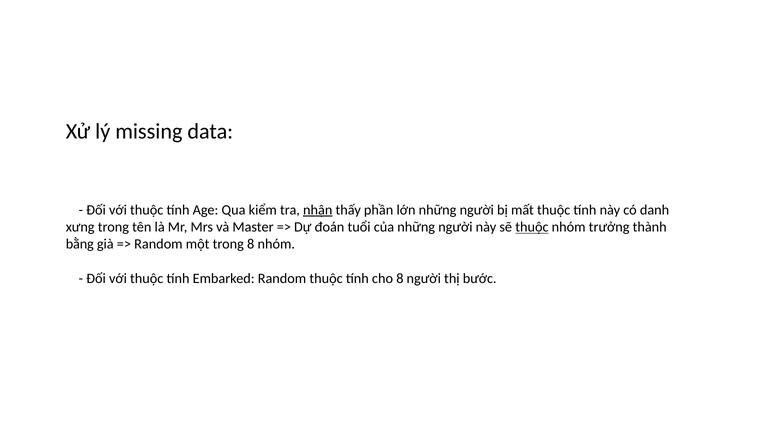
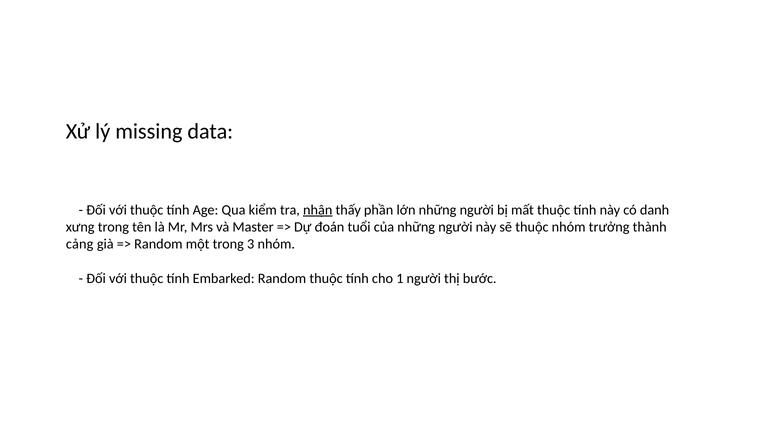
thuộc at (532, 227) underline: present -> none
bằng: bằng -> cảng
trong 8: 8 -> 3
cho 8: 8 -> 1
